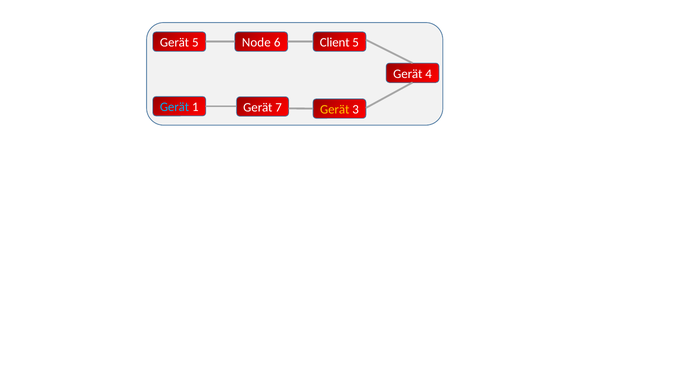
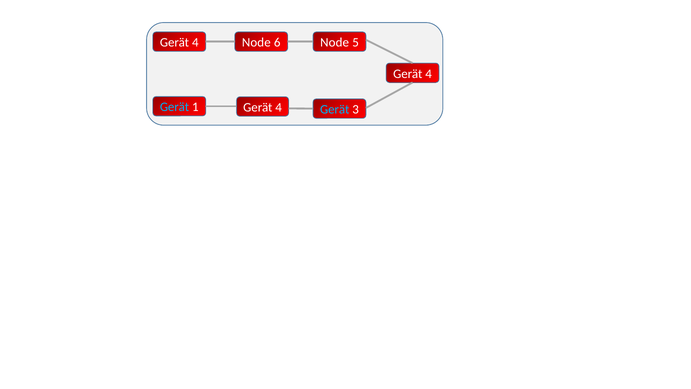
5 at (195, 43): 5 -> 4
Client at (335, 43): Client -> Node
Gerät at (335, 109) colour: yellow -> light blue
7 at (279, 107): 7 -> 4
